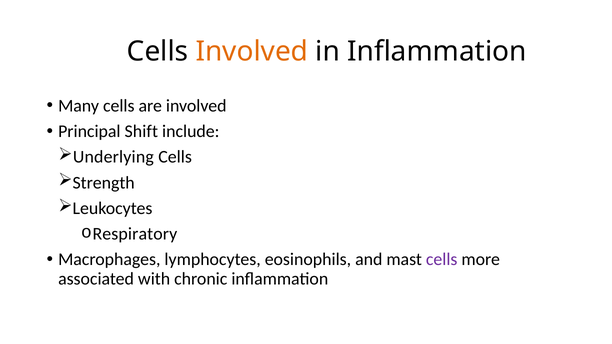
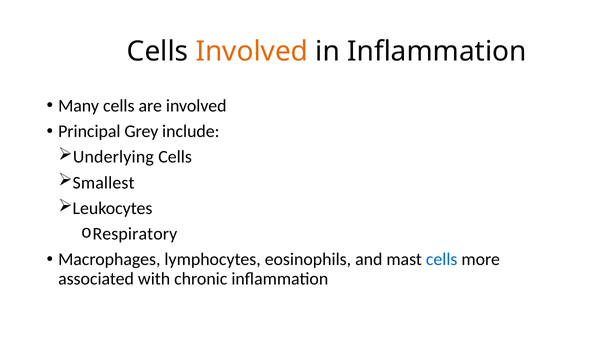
Shift: Shift -> Grey
Strength: Strength -> Smallest
cells at (442, 260) colour: purple -> blue
